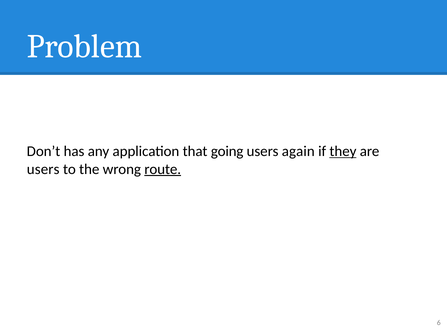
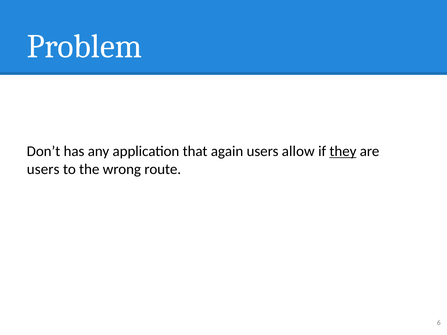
going: going -> again
again: again -> allow
route underline: present -> none
